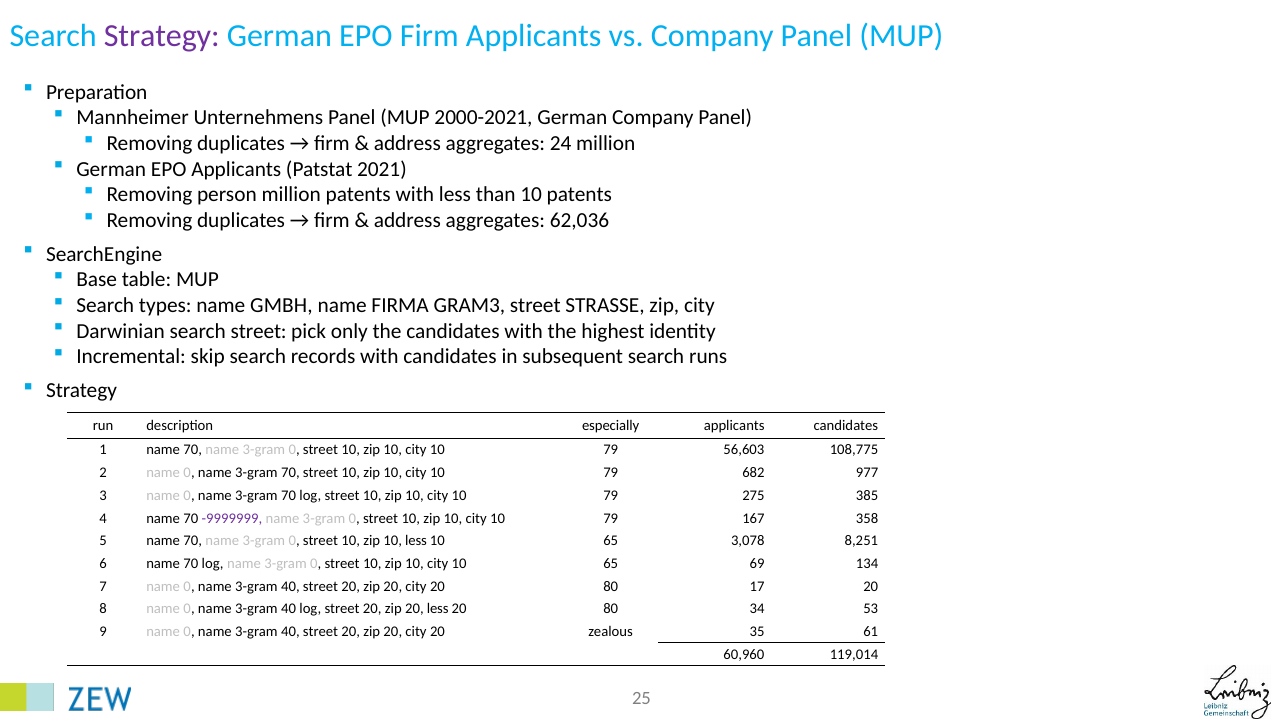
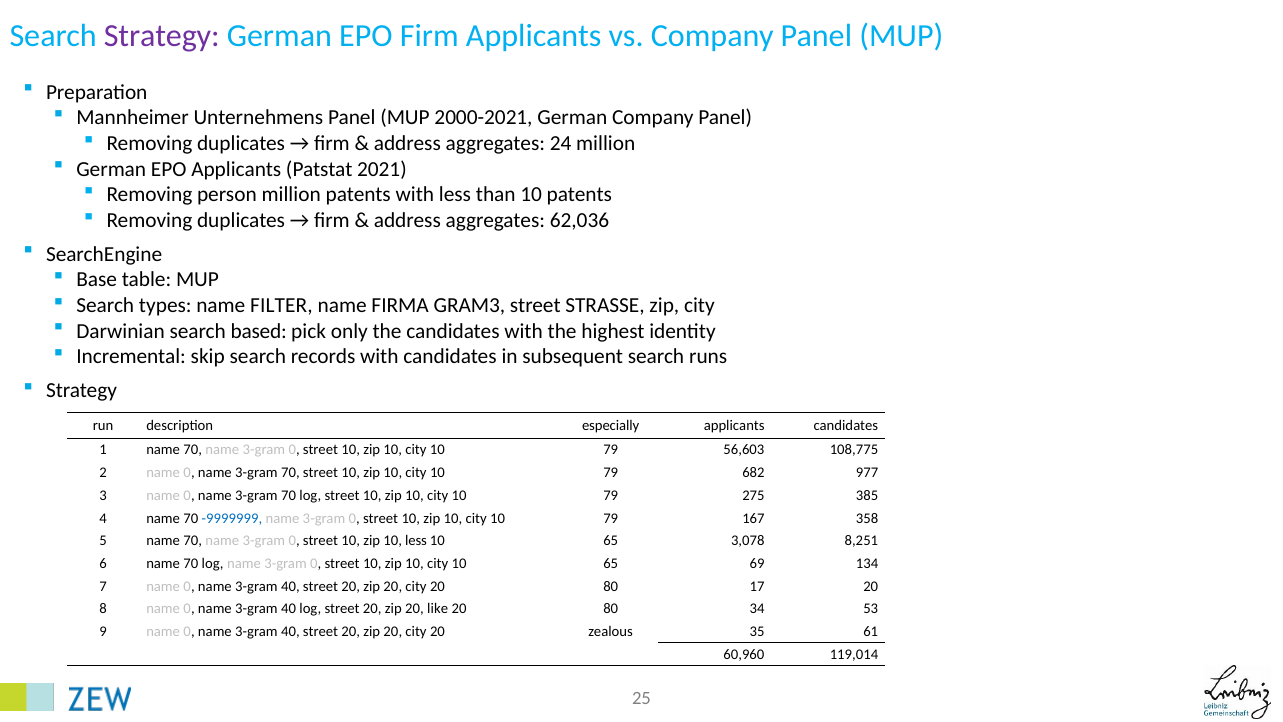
GMBH: GMBH -> FILTER
search street: street -> based
-9999999 colour: purple -> blue
20 less: less -> like
